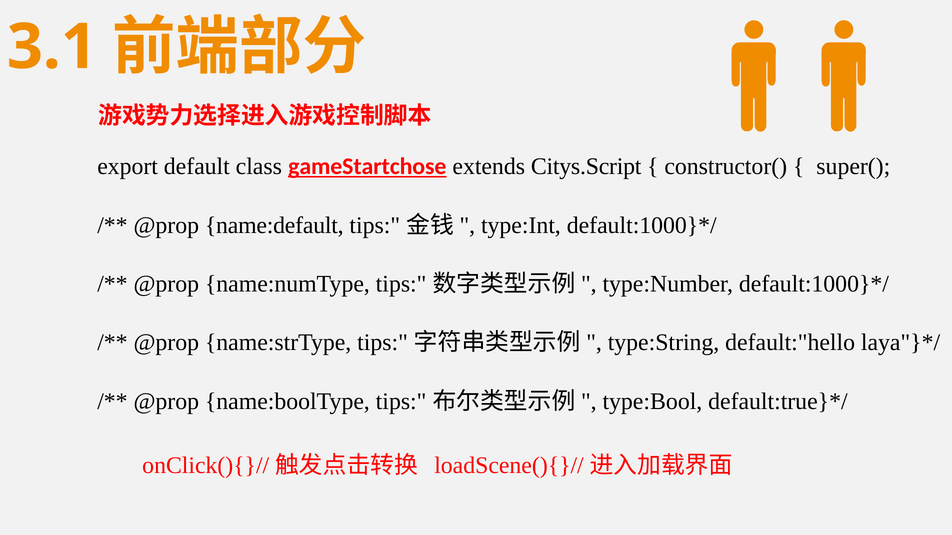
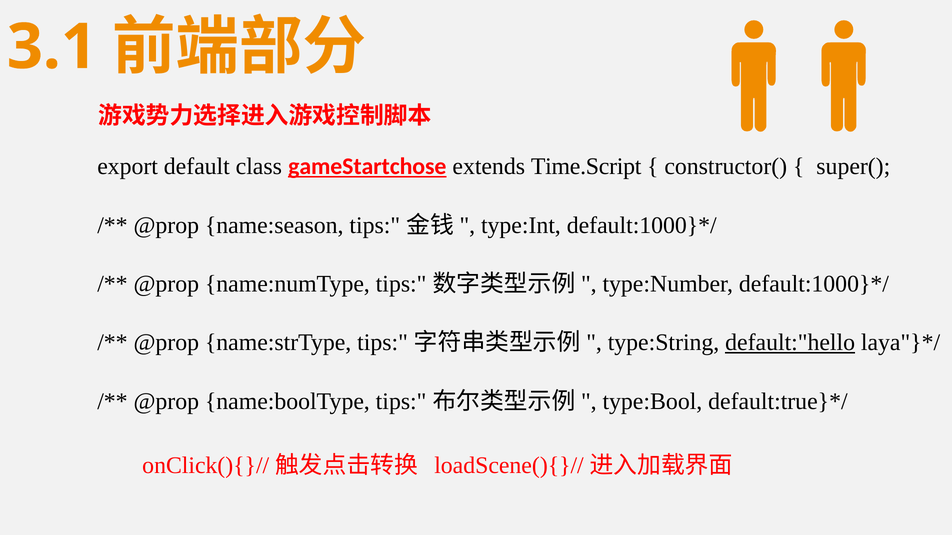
Citys.Script: Citys.Script -> Time.Script
name:default: name:default -> name:season
default:"hello underline: none -> present
